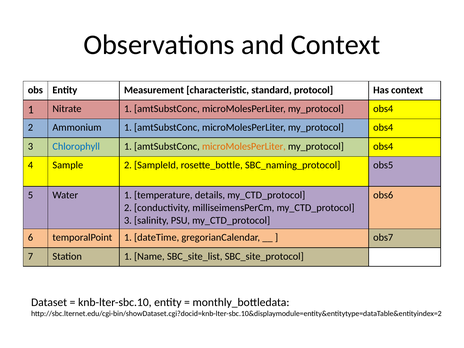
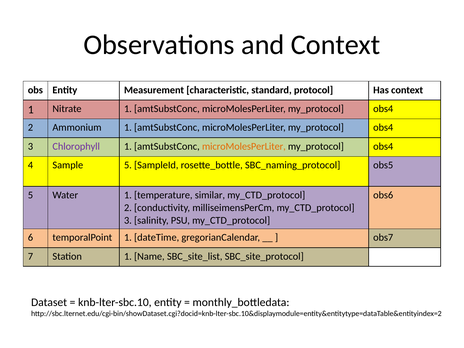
Chlorophyll colour: blue -> purple
Sample 2: 2 -> 5
details: details -> similar
